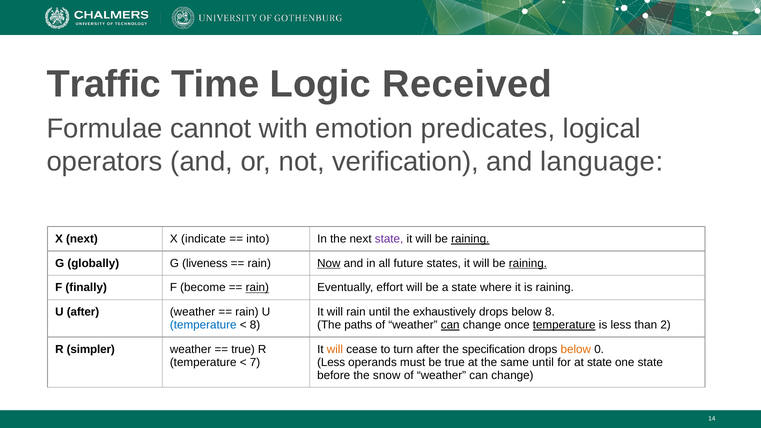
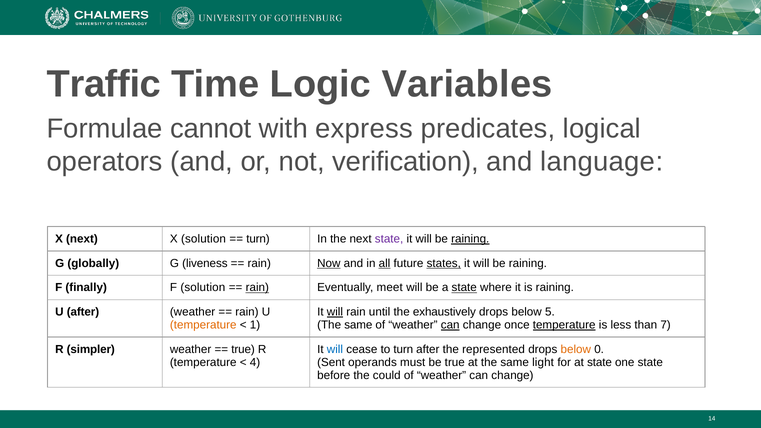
Received: Received -> Variables
emotion: emotion -> express
X indicate: indicate -> solution
into at (258, 239): into -> turn
all underline: none -> present
states underline: none -> present
raining at (528, 263) underline: present -> none
F become: become -> solution
effort: effort -> meet
state at (464, 288) underline: none -> present
will at (335, 312) underline: none -> present
below 8: 8 -> 5
temperature at (203, 325) colour: blue -> orange
8 at (255, 325): 8 -> 1
paths at (358, 325): paths -> same
2: 2 -> 7
will at (335, 349) colour: orange -> blue
specification: specification -> represented
7: 7 -> 4
Less at (331, 362): Less -> Sent
same until: until -> light
snow: snow -> could
